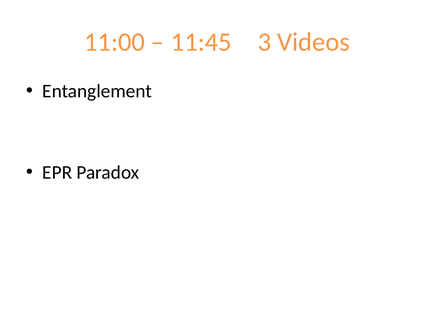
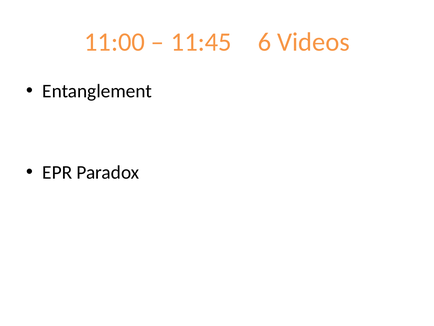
3: 3 -> 6
